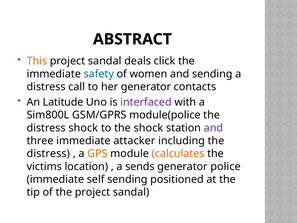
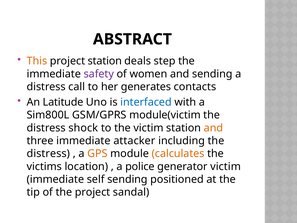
sandal at (105, 61): sandal -> station
click: click -> step
safety colour: blue -> purple
her generator: generator -> generates
interfaced colour: purple -> blue
module(police: module(police -> module(victim
the shock: shock -> victim
and at (213, 128) colour: purple -> orange
sends: sends -> police
generator police: police -> victim
